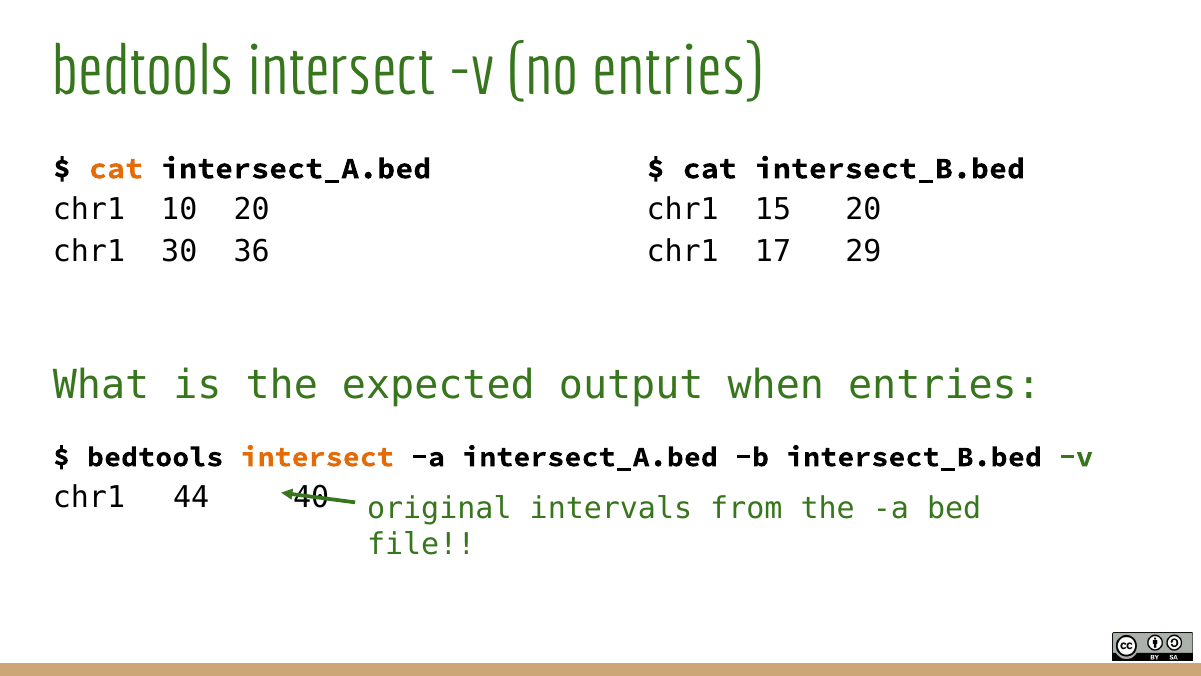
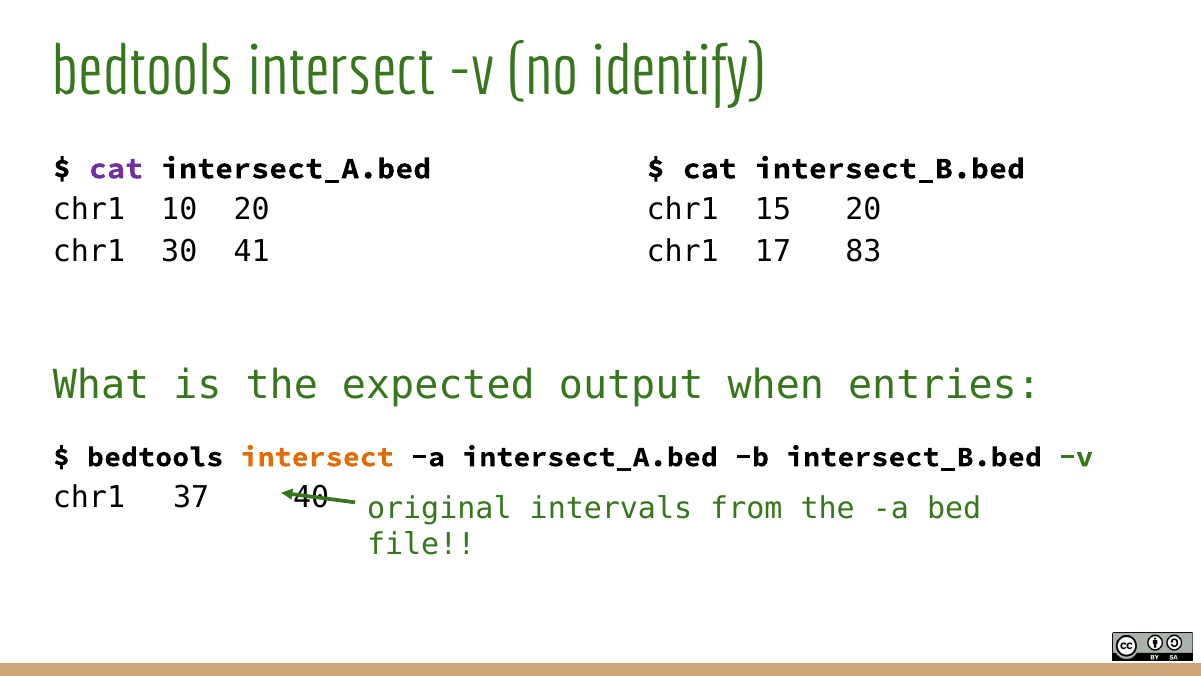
no entries: entries -> identify
cat at (116, 168) colour: orange -> purple
36: 36 -> 41
29: 29 -> 83
44: 44 -> 37
